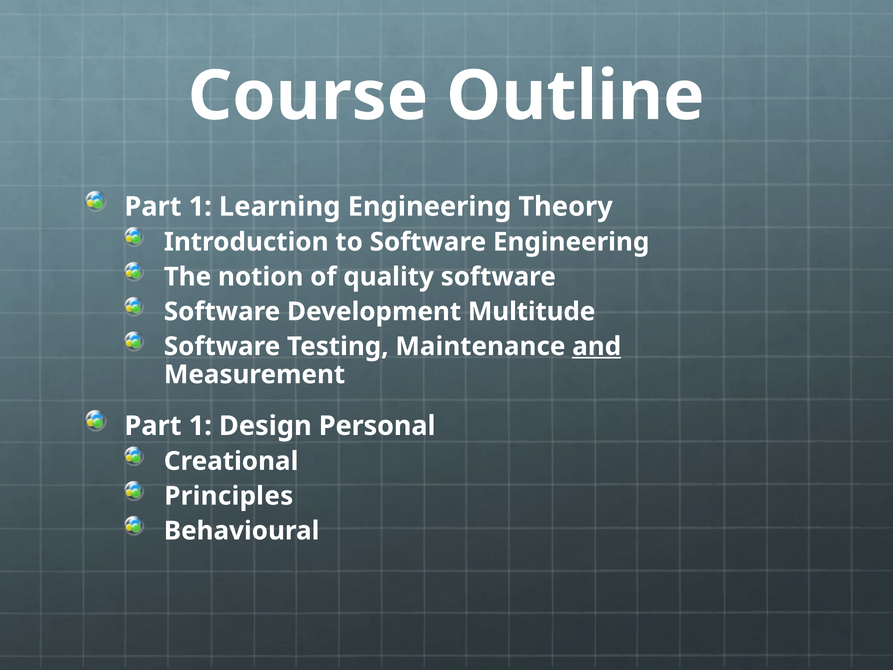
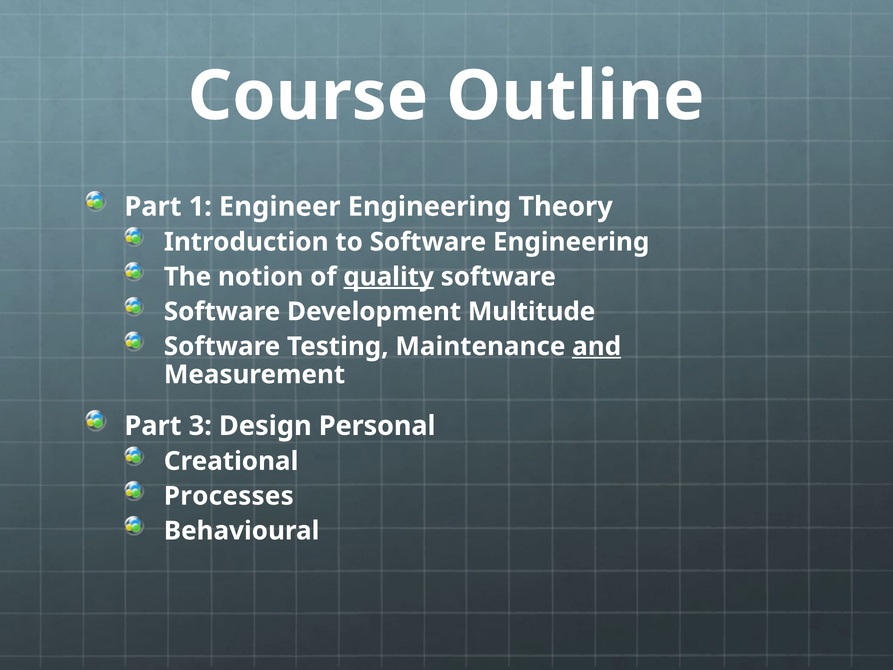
Learning: Learning -> Engineer
quality underline: none -> present
1 at (200, 426): 1 -> 3
Principles: Principles -> Processes
